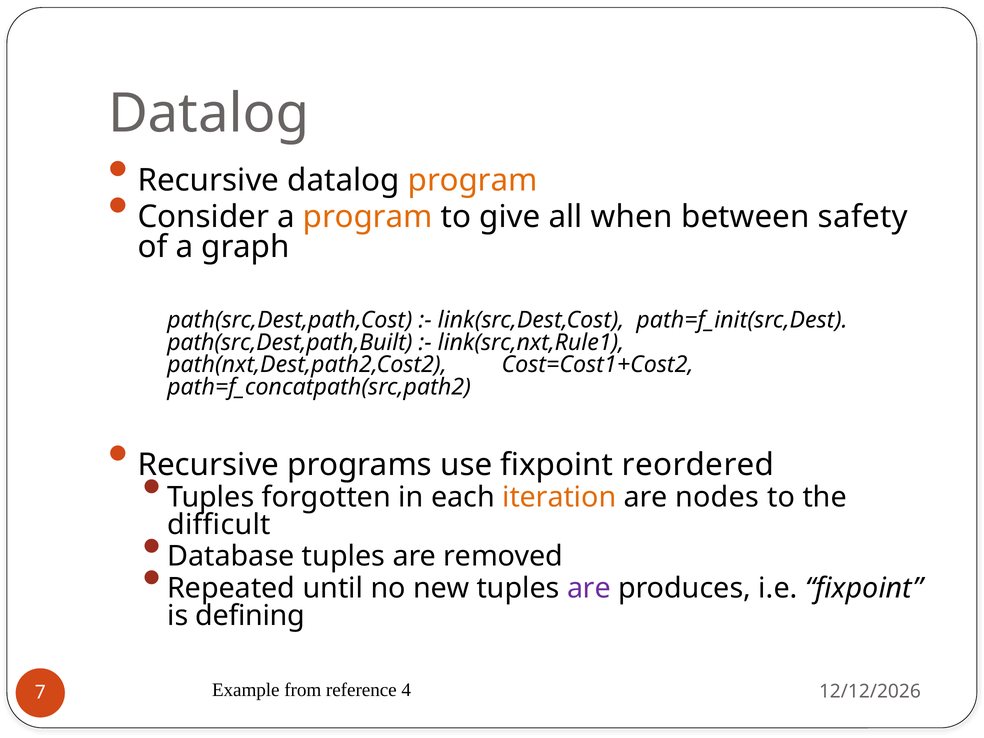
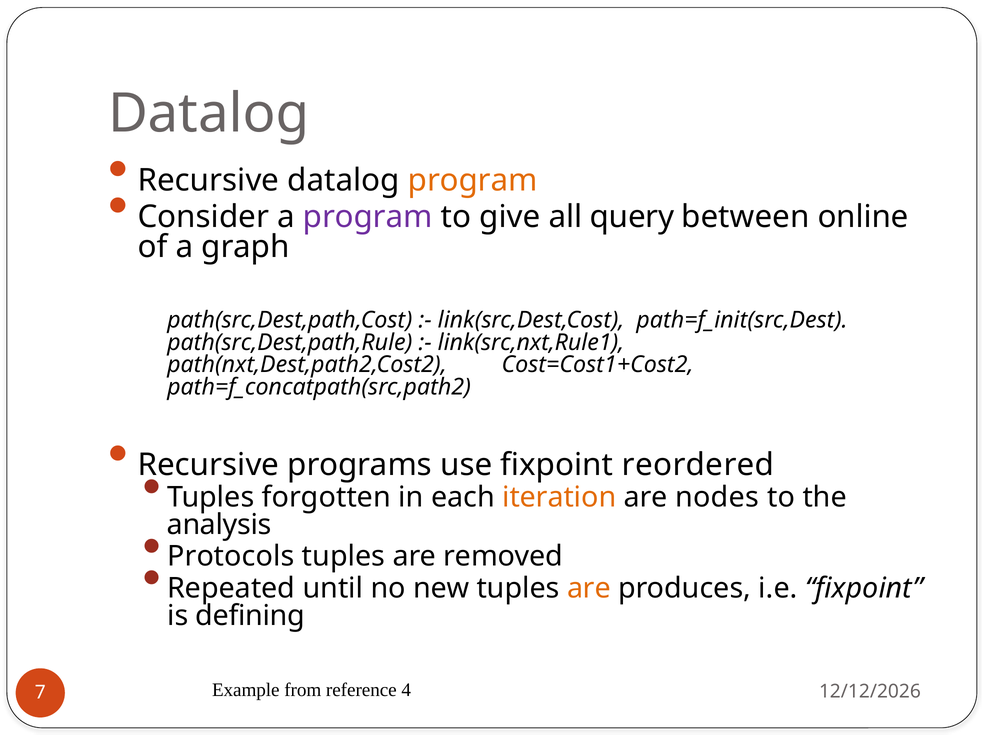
program at (368, 217) colour: orange -> purple
when: when -> query
safety: safety -> online
path(src,Dest,path,Built: path(src,Dest,path,Built -> path(src,Dest,path,Rule
difficult: difficult -> analysis
Database: Database -> Protocols
are at (589, 588) colour: purple -> orange
